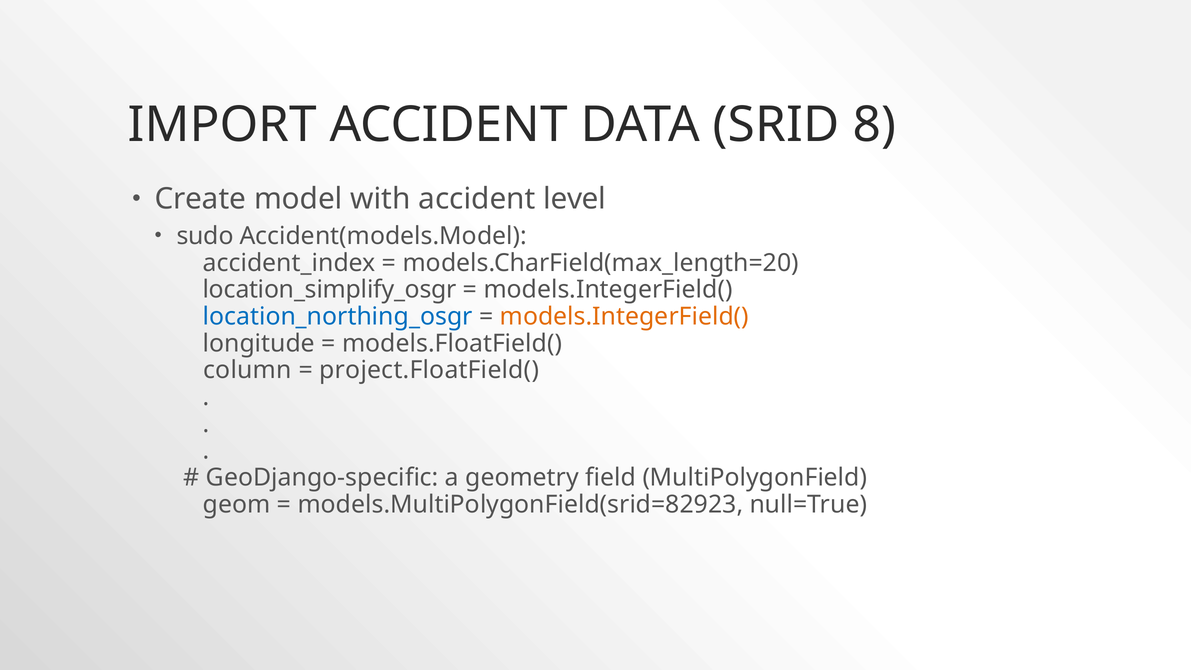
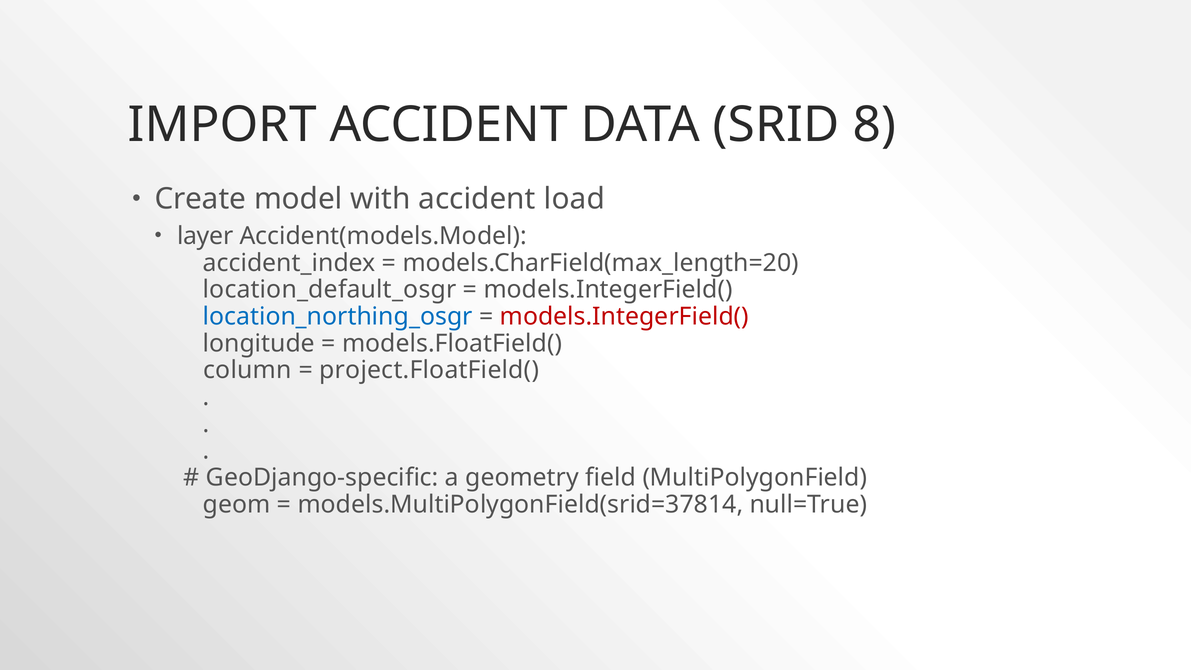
level: level -> load
sudo: sudo -> layer
location_simplify_osgr: location_simplify_osgr -> location_default_osgr
models.IntegerField( at (624, 317) colour: orange -> red
models.MultiPolygonField(srid=82923: models.MultiPolygonField(srid=82923 -> models.MultiPolygonField(srid=37814
